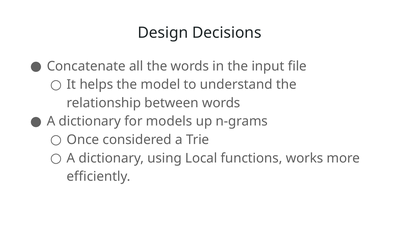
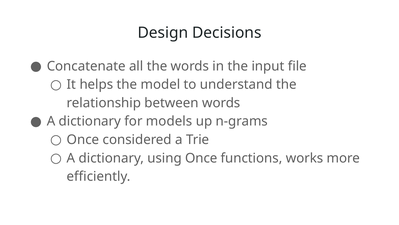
using Local: Local -> Once
